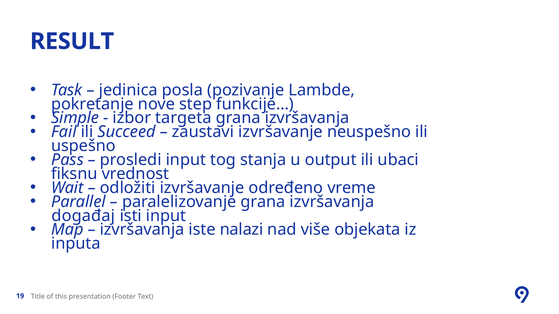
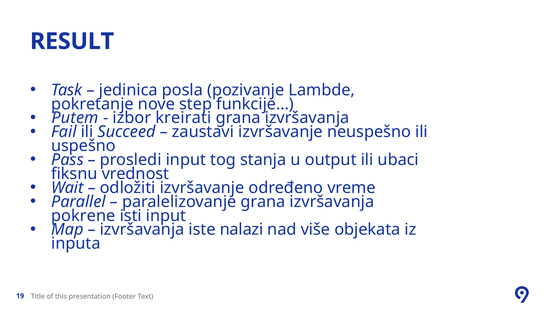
Simple: Simple -> Putem
targeta: targeta -> kreirati
događaj: događaj -> pokrene
